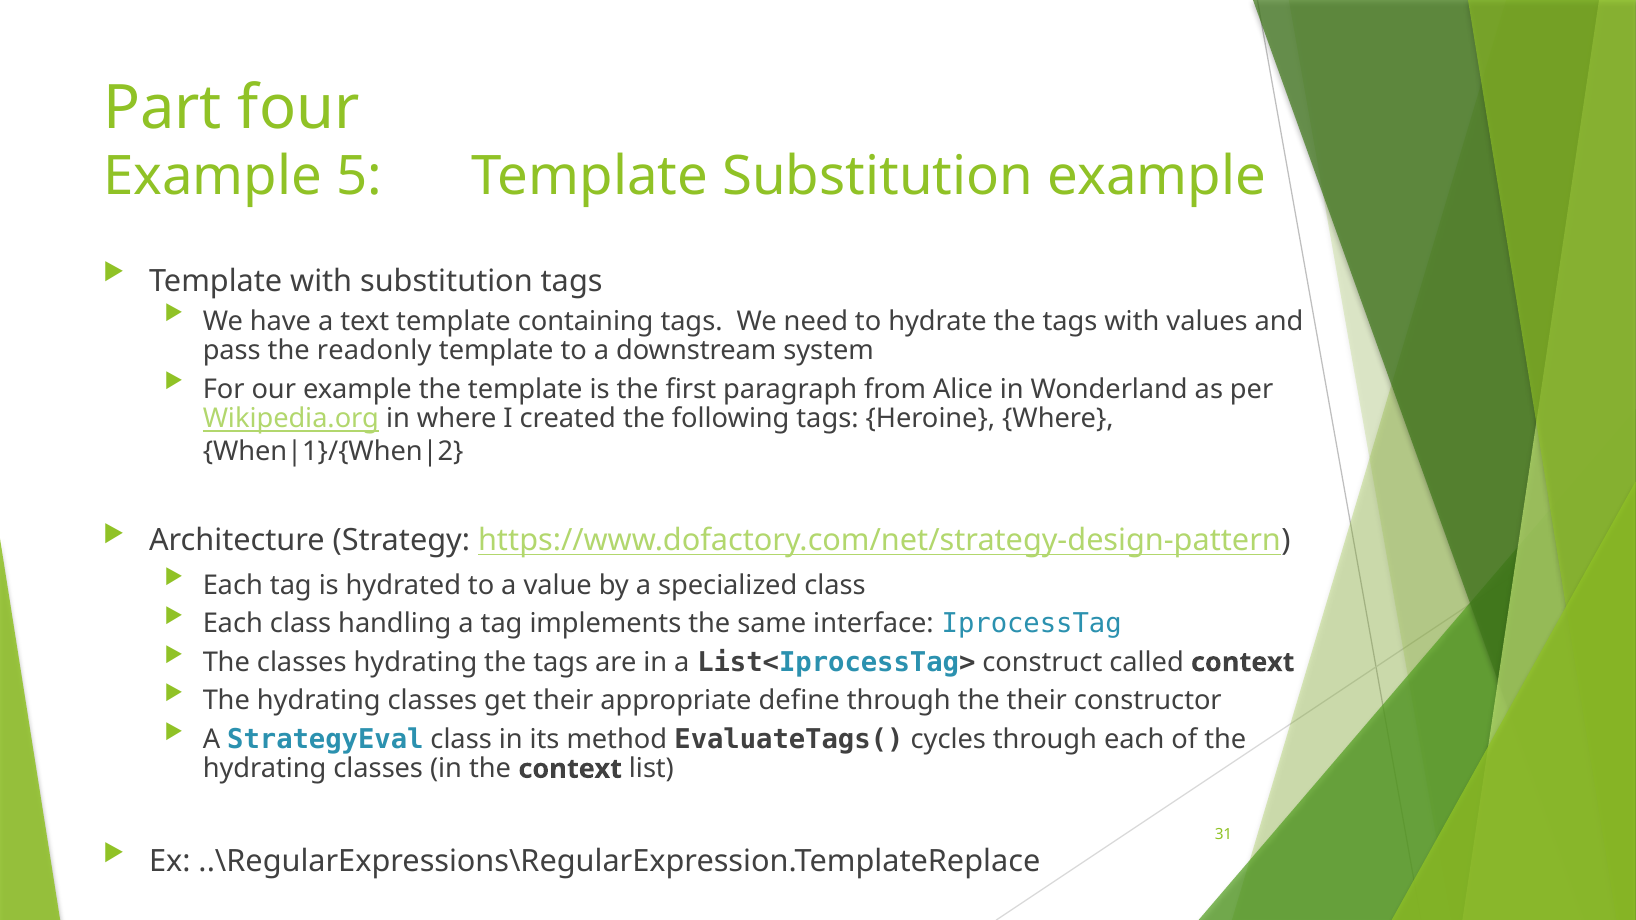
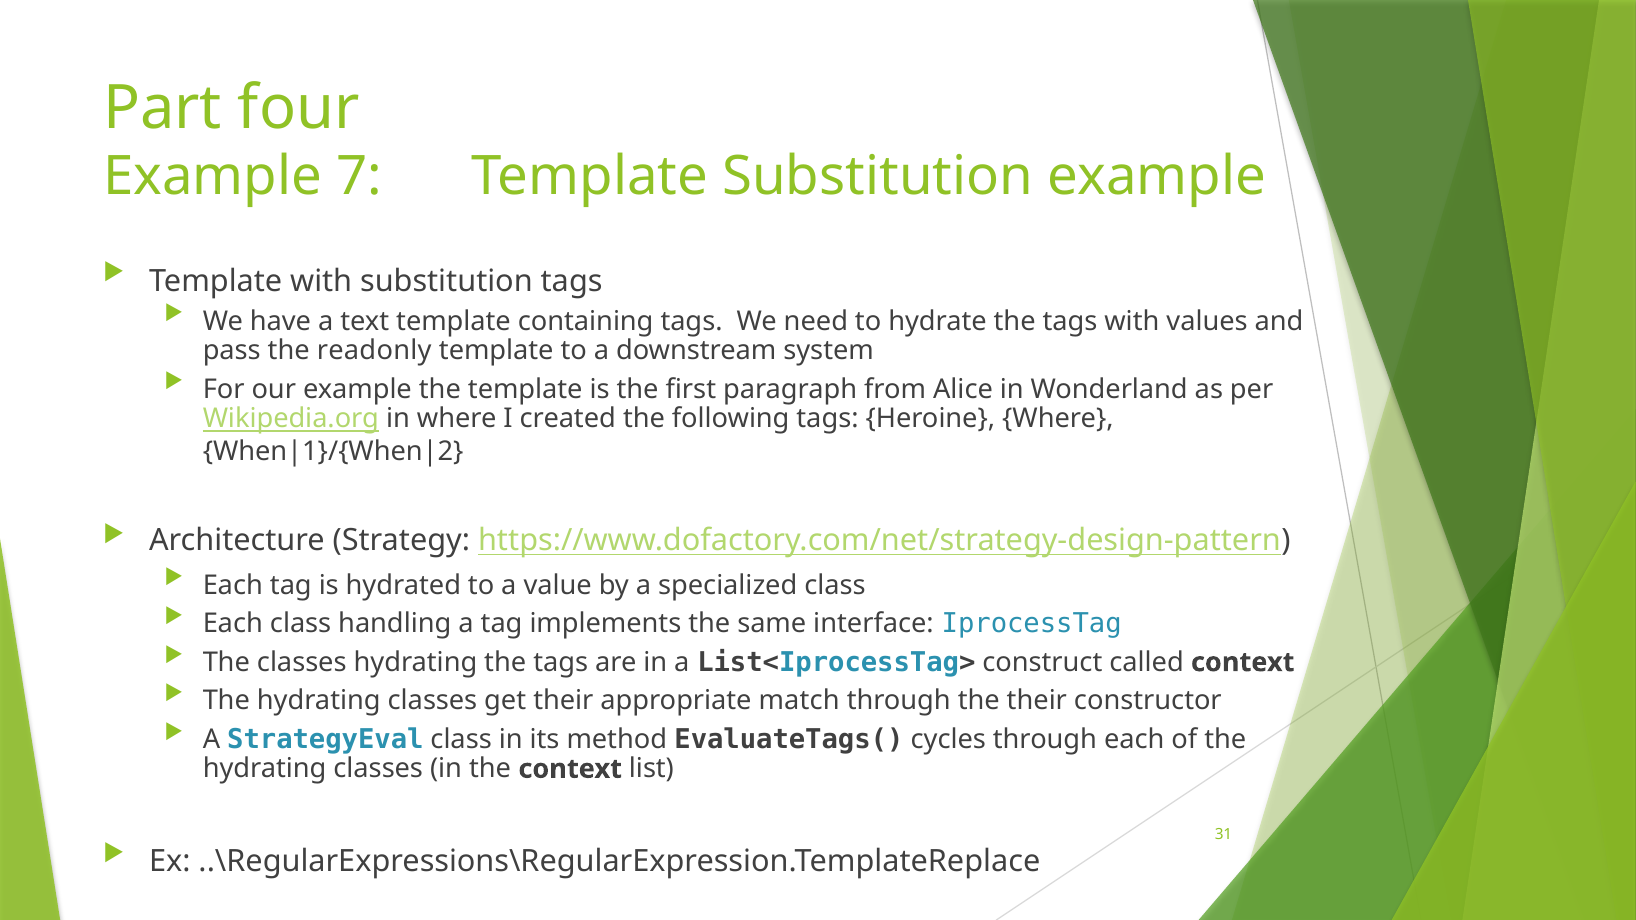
5: 5 -> 7
define: define -> match
